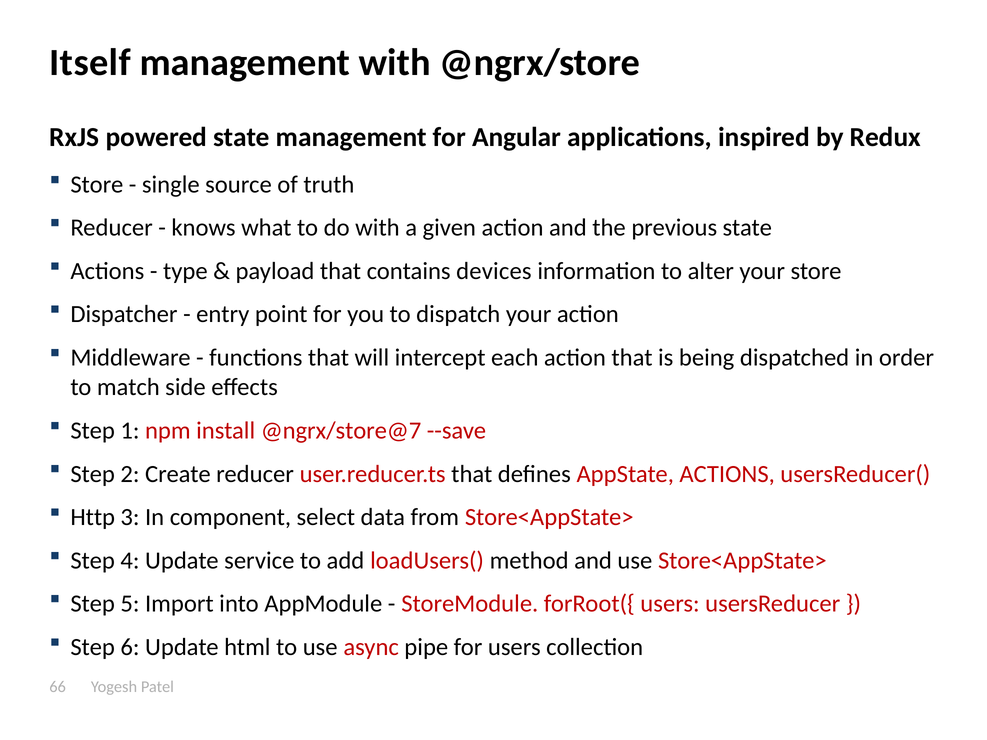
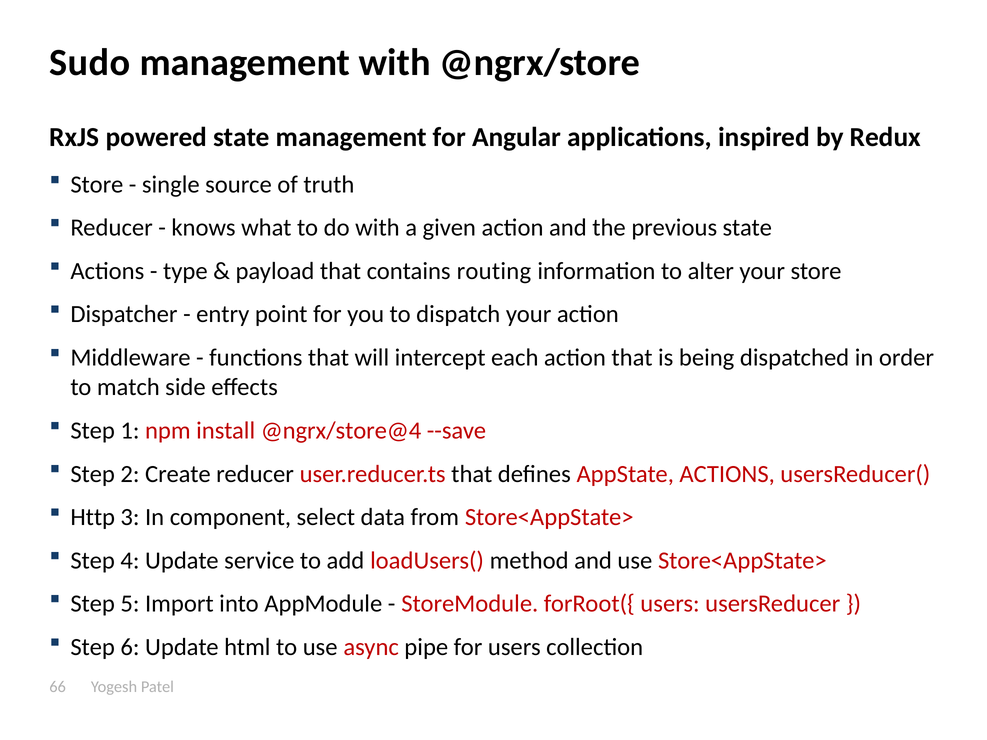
Itself: Itself -> Sudo
devices: devices -> routing
@ngrx/store@7: @ngrx/store@7 -> @ngrx/store@4
